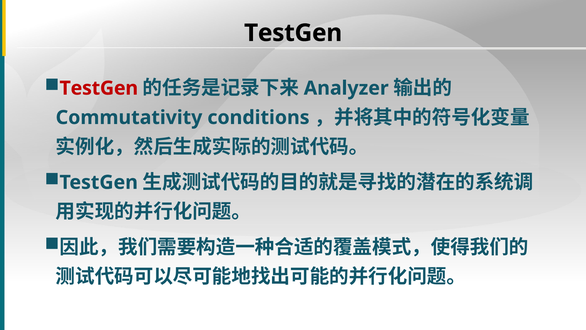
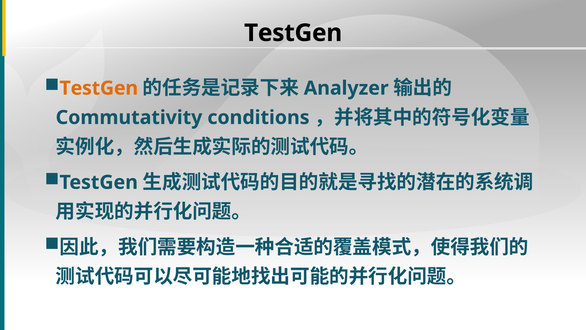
TestGen at (99, 88) colour: red -> orange
